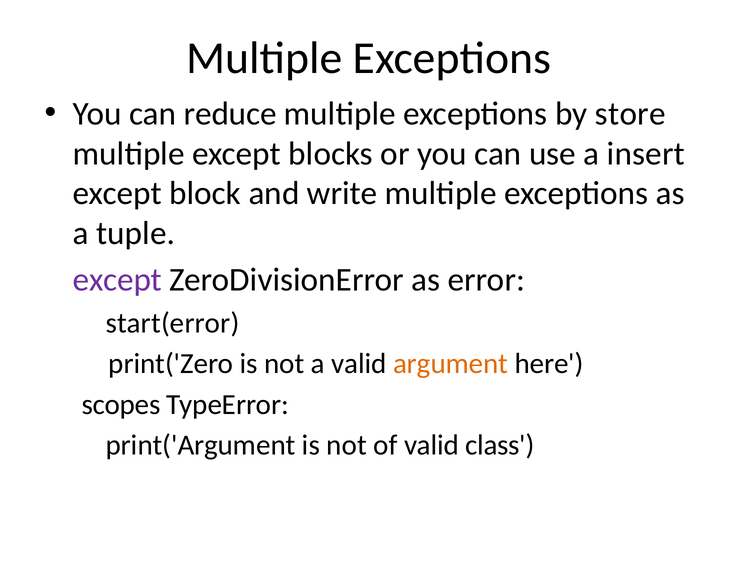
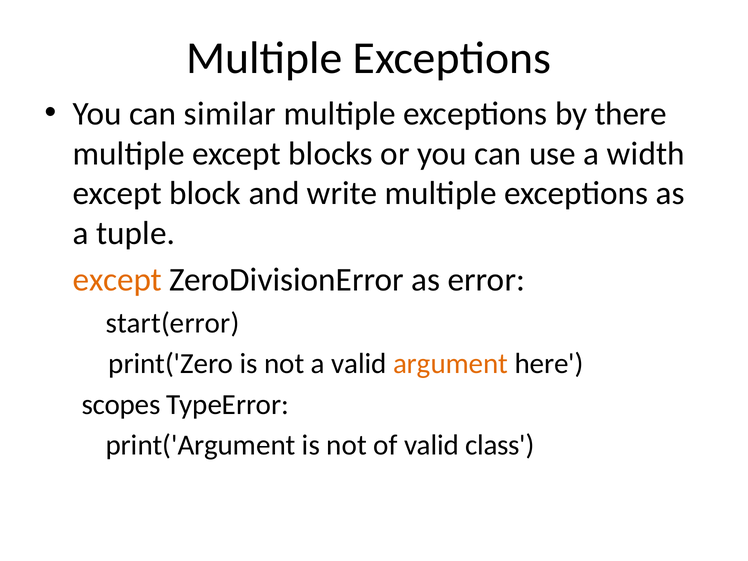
reduce: reduce -> similar
store: store -> there
insert: insert -> width
except at (117, 280) colour: purple -> orange
